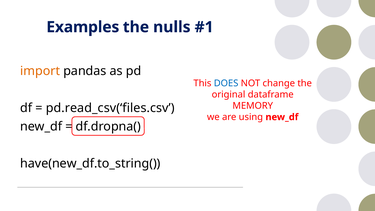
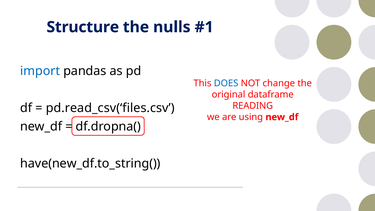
Examples: Examples -> Structure
import colour: orange -> blue
MEMORY: MEMORY -> READING
